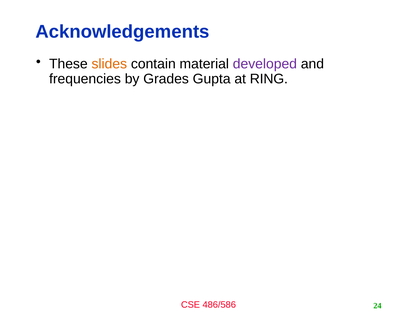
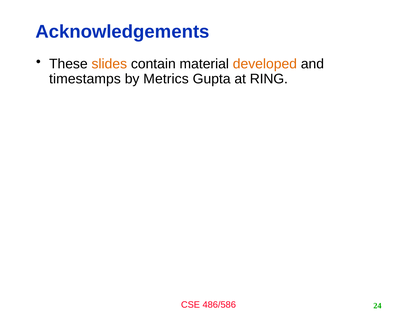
developed colour: purple -> orange
frequencies: frequencies -> timestamps
Grades: Grades -> Metrics
